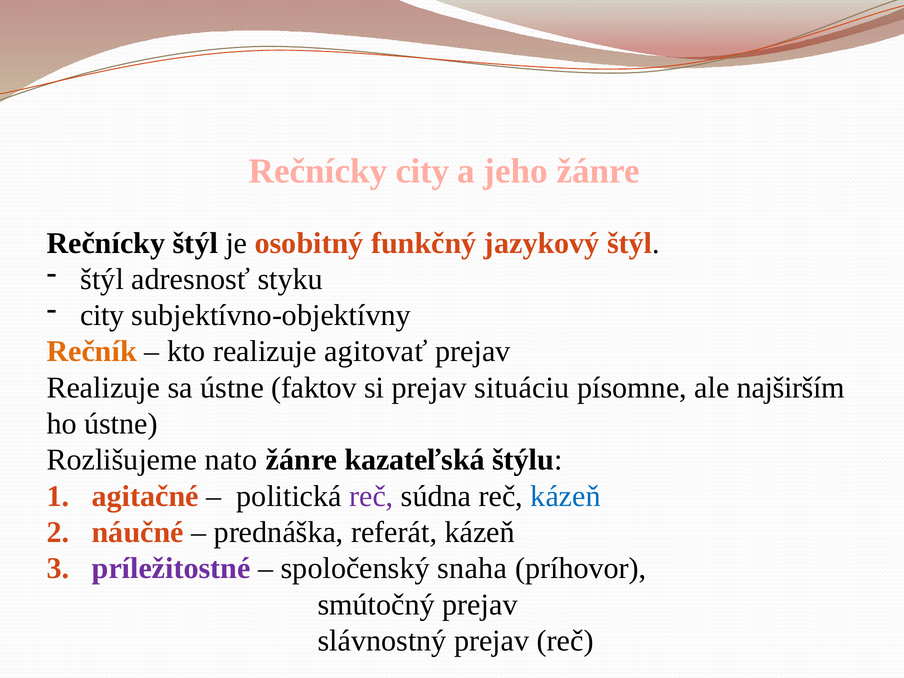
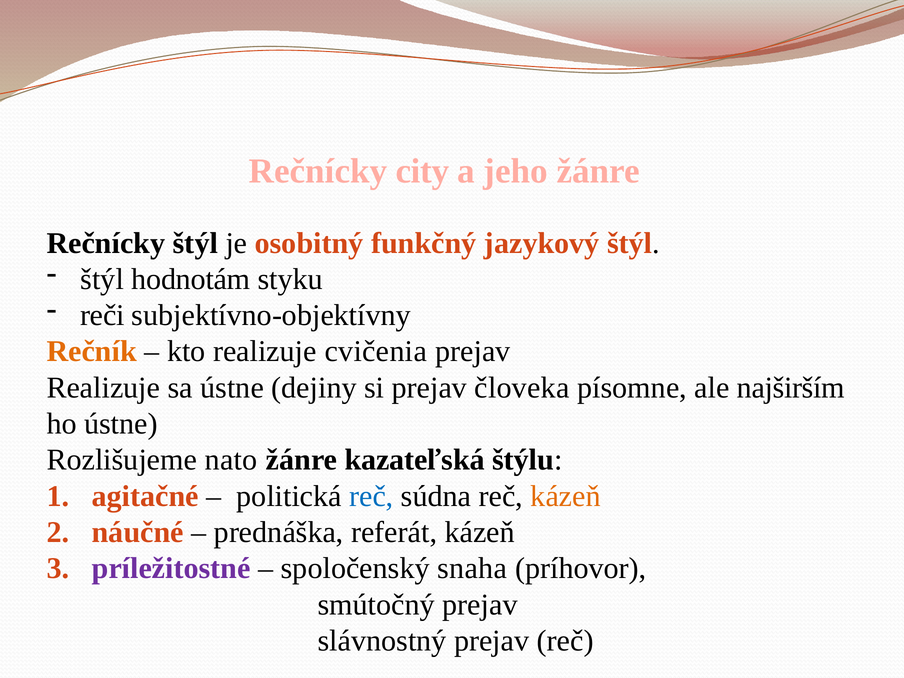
adresnosť: adresnosť -> hodnotám
city at (102, 315): city -> reči
agitovať: agitovať -> cvičenia
faktov: faktov -> dejiny
situáciu: situáciu -> človeka
reč at (371, 496) colour: purple -> blue
kázeň at (566, 496) colour: blue -> orange
